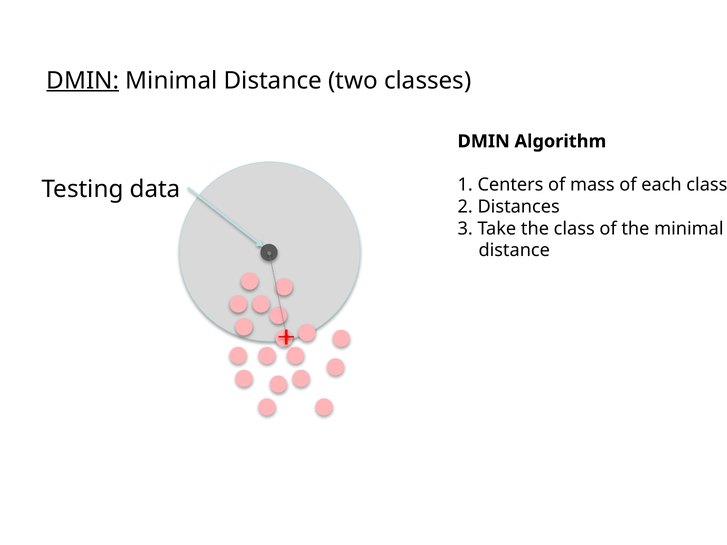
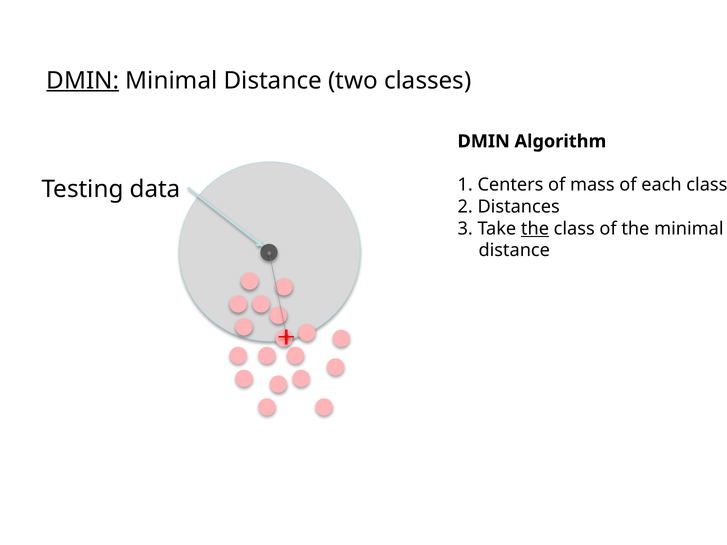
the at (535, 229) underline: none -> present
